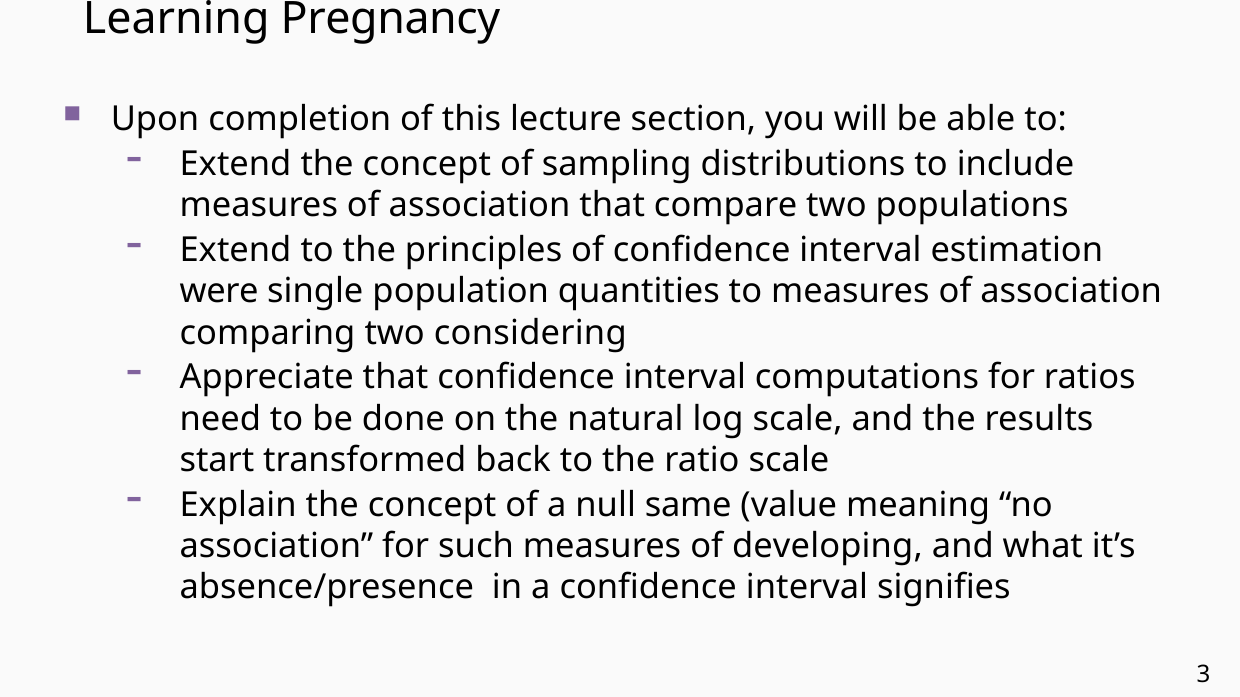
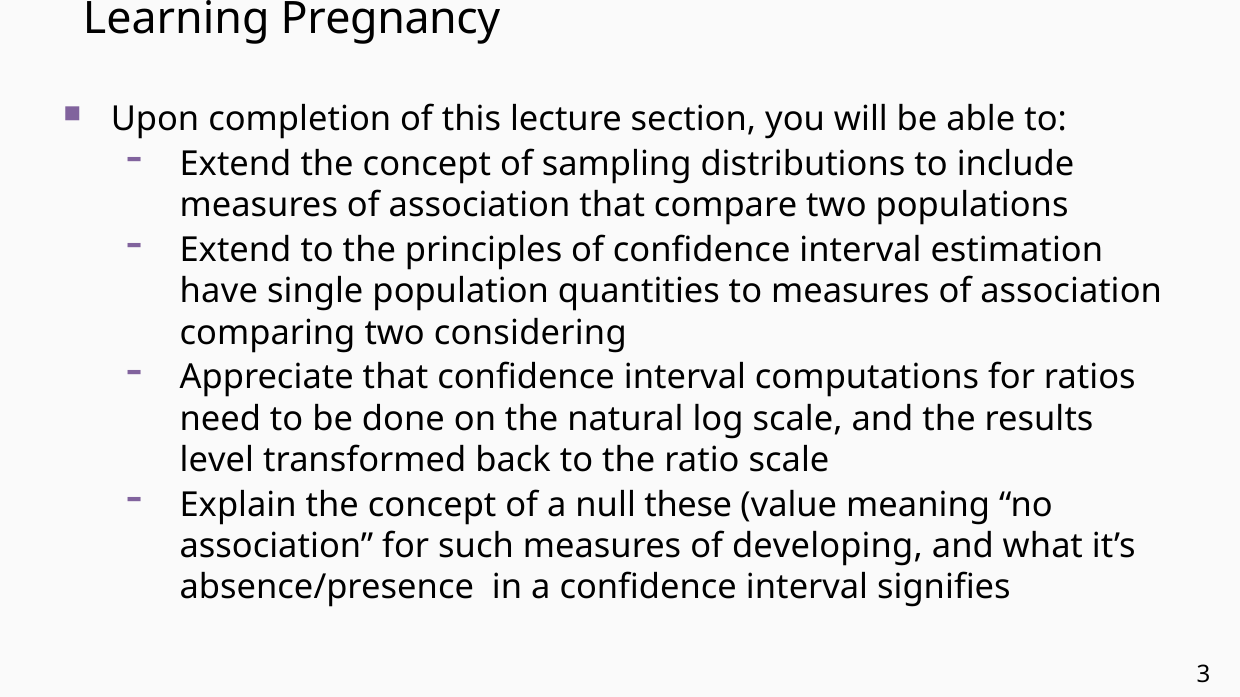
were: were -> have
start: start -> level
same: same -> these
